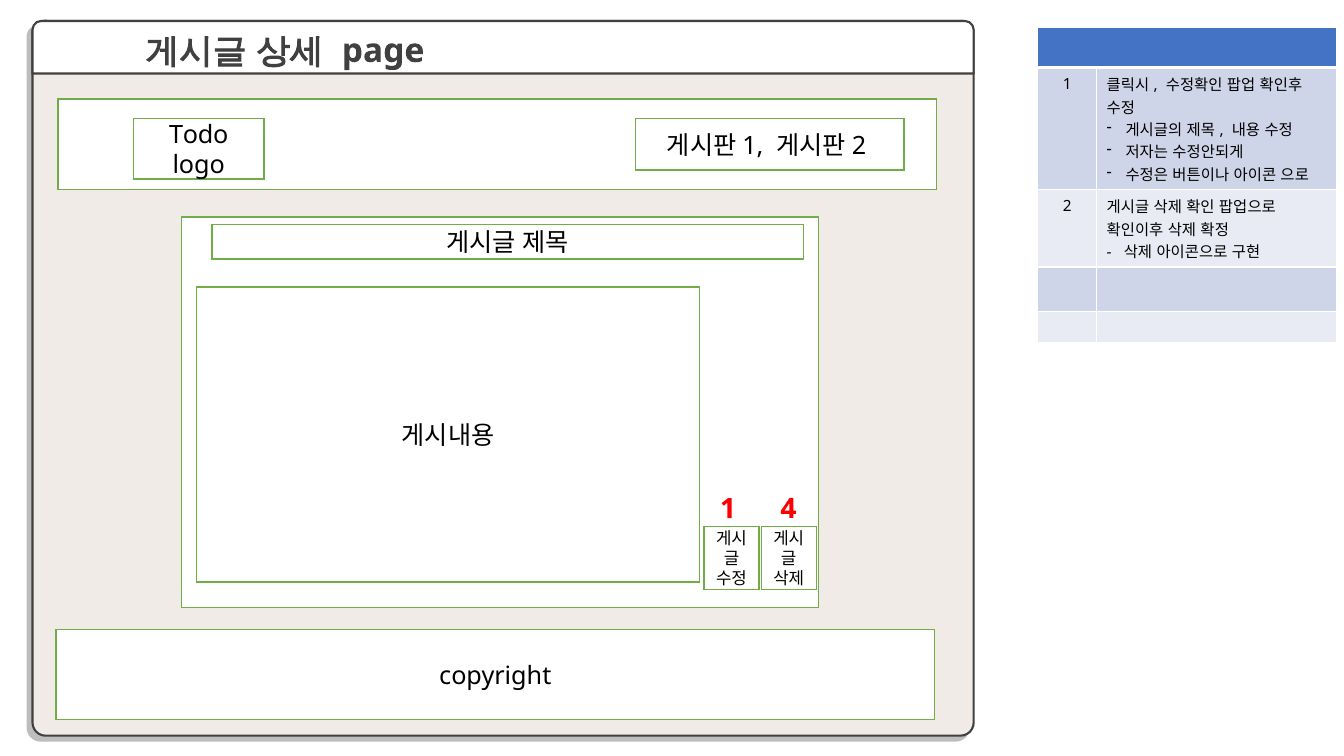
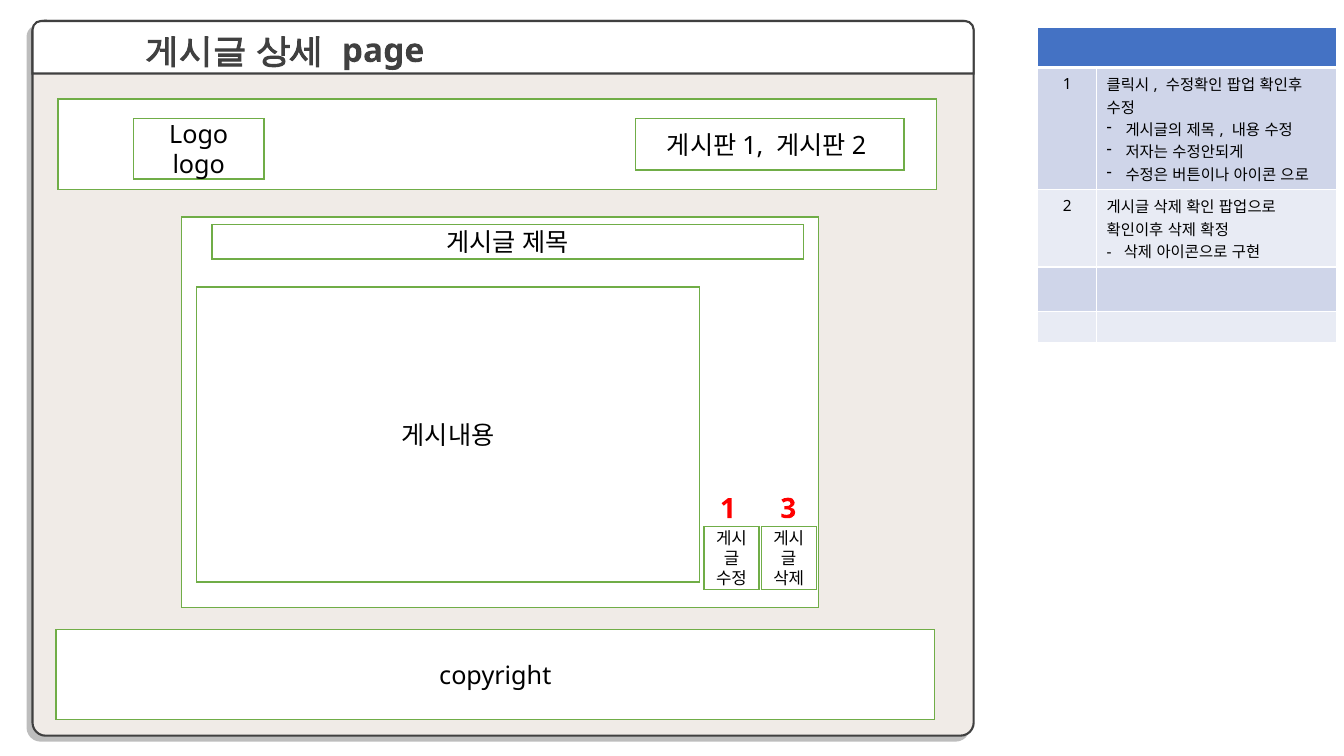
Todo at (199, 135): Todo -> Logo
4: 4 -> 3
